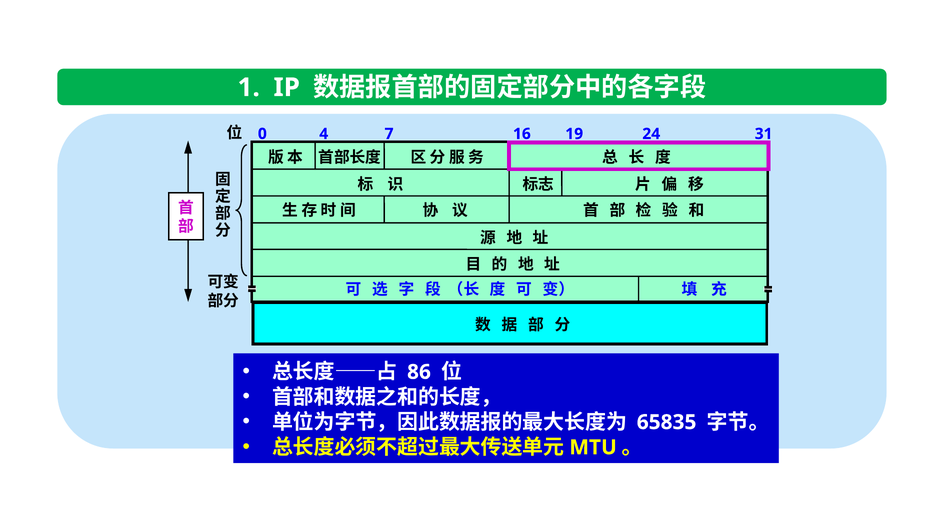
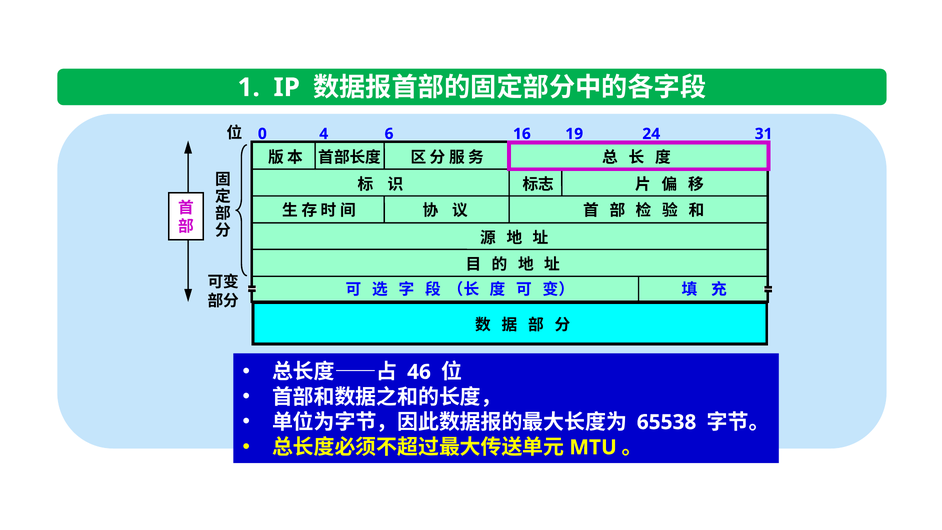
7: 7 -> 6
86: 86 -> 46
65835: 65835 -> 65538
